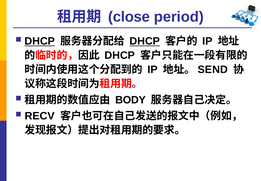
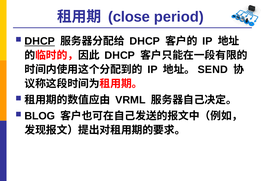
DHCP at (145, 41) underline: present -> none
BODY: BODY -> VRML
RECV: RECV -> BLOG
